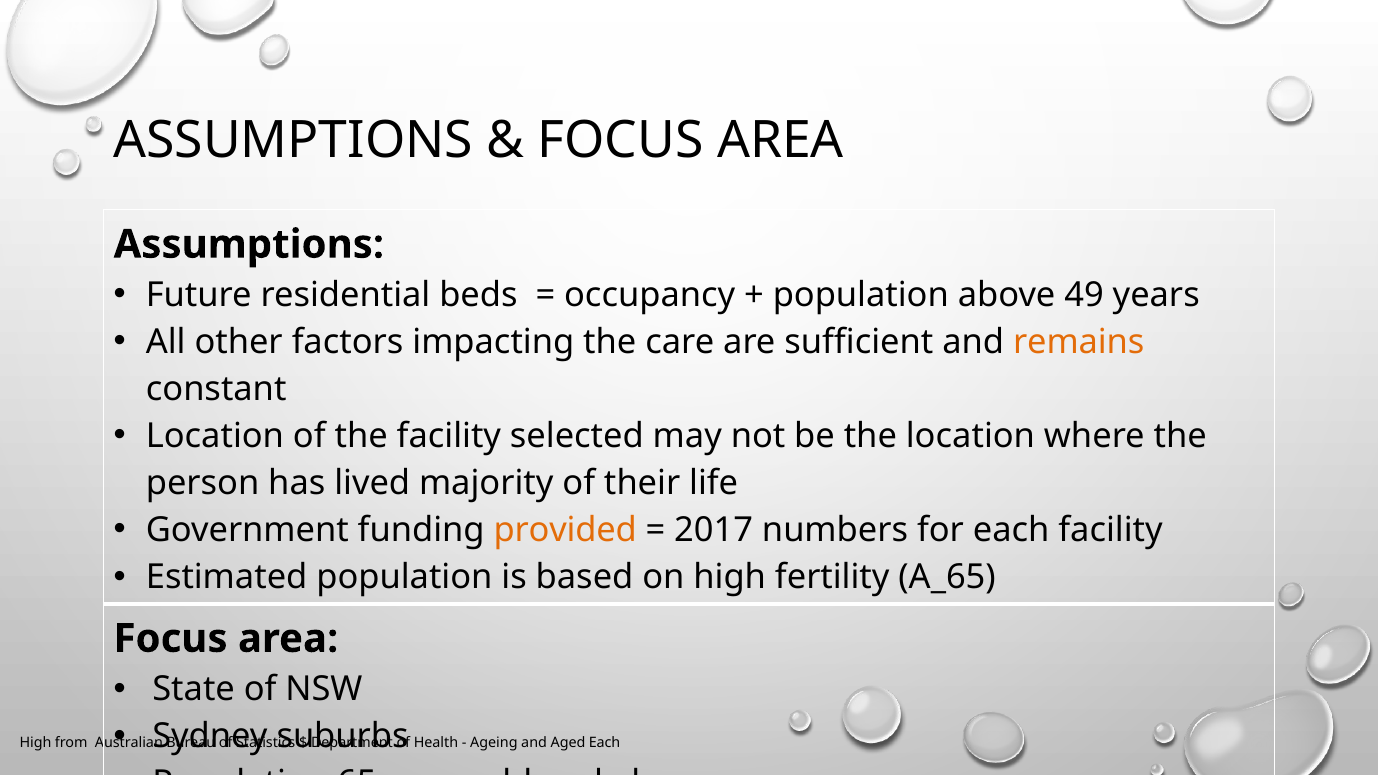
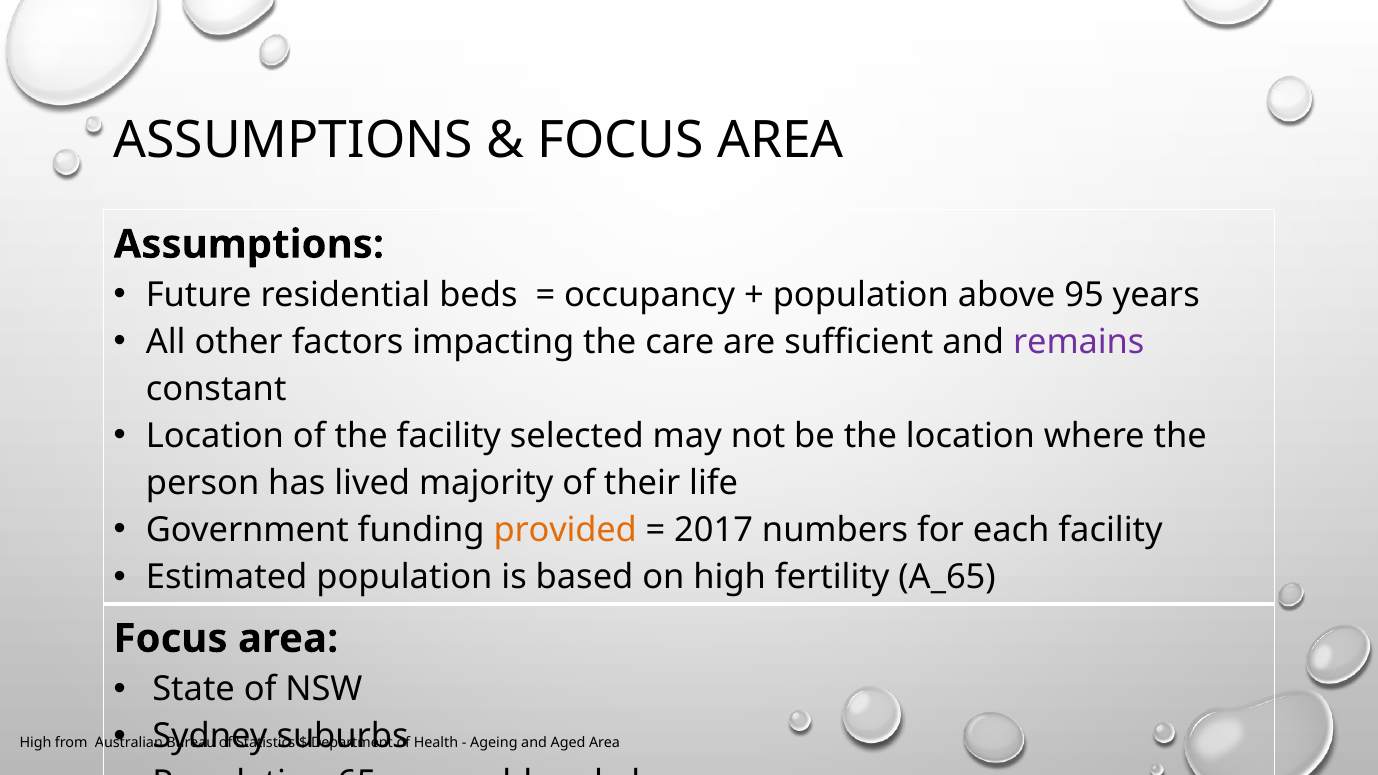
49: 49 -> 95
remains colour: orange -> purple
Aged Each: Each -> Area
